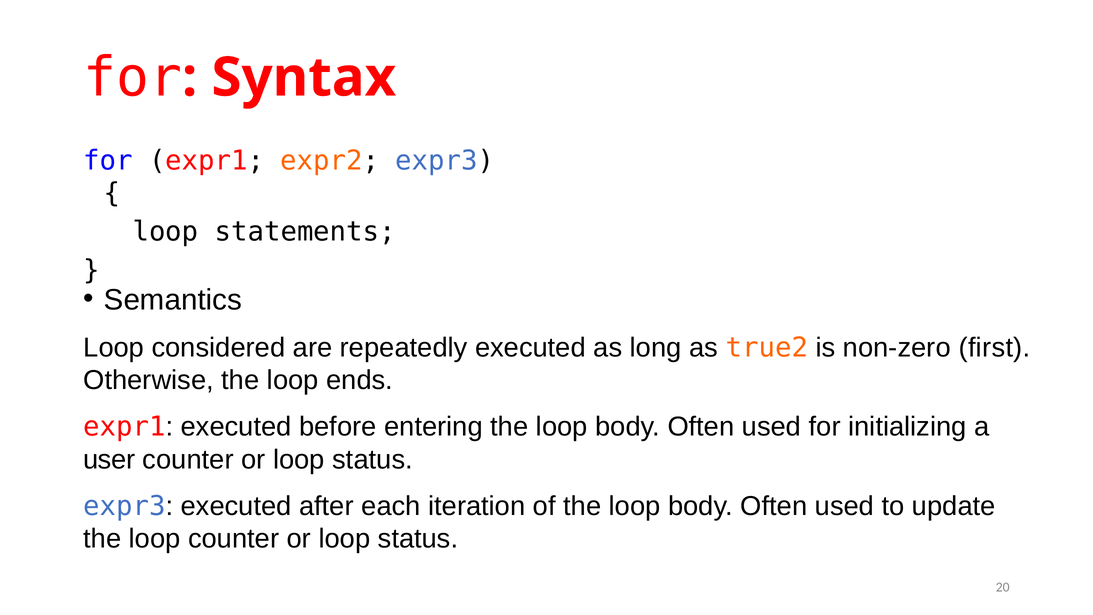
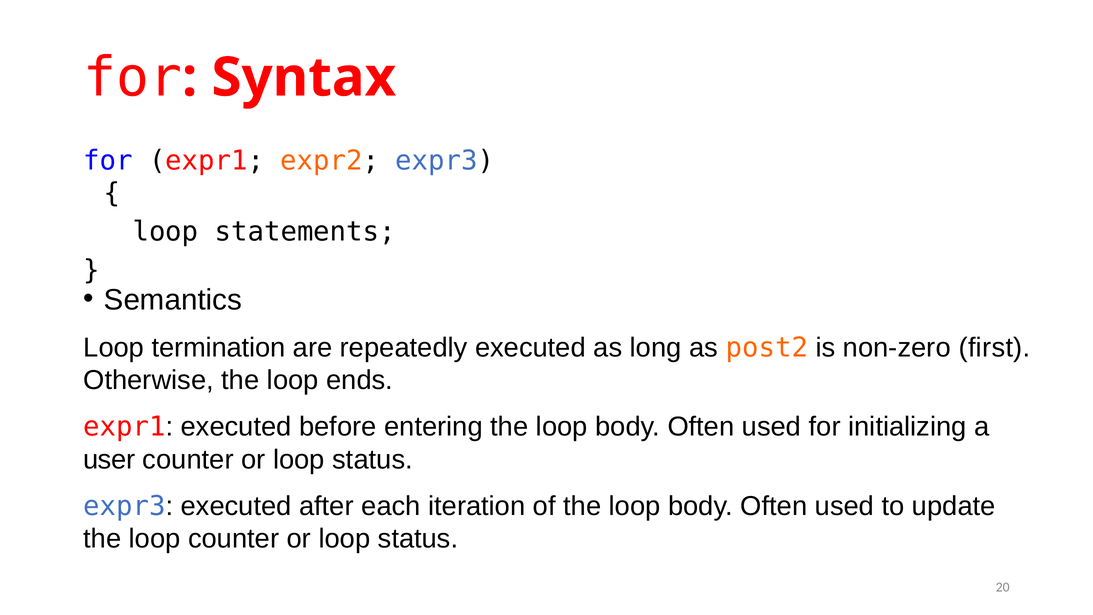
considered: considered -> termination
true2: true2 -> post2
